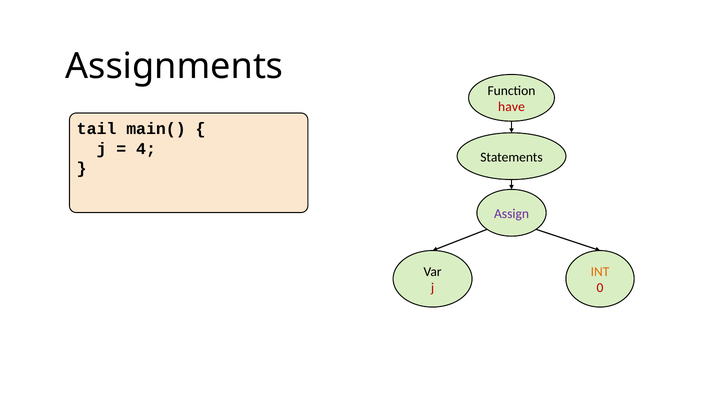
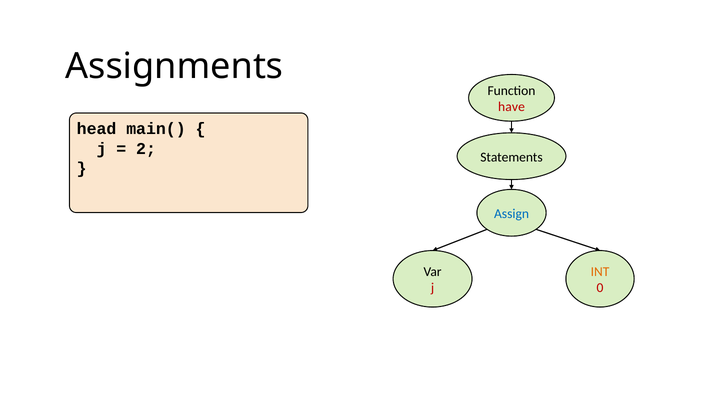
tail: tail -> head
4: 4 -> 2
Assign colour: purple -> blue
